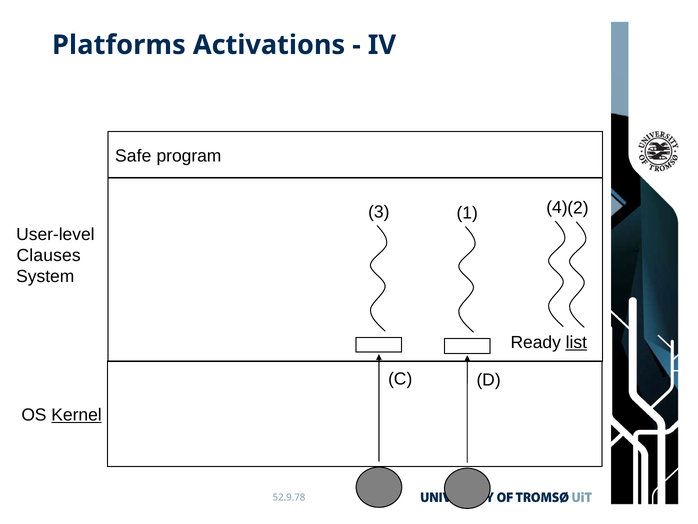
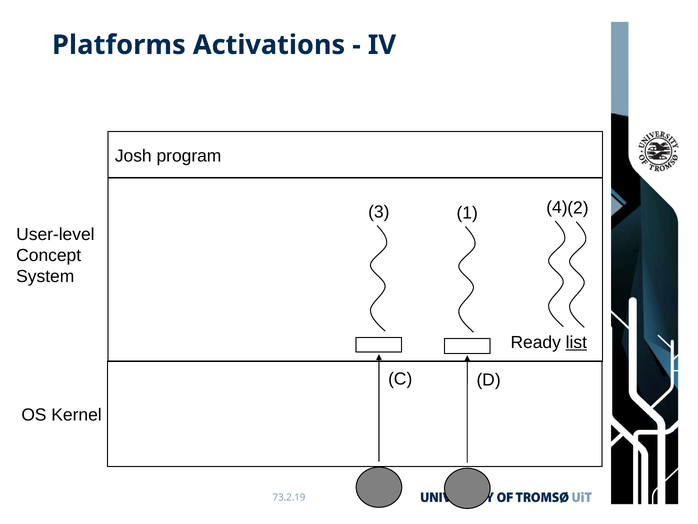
Safe: Safe -> Josh
Clauses: Clauses -> Concept
Kernel underline: present -> none
52.9.78: 52.9.78 -> 73.2.19
